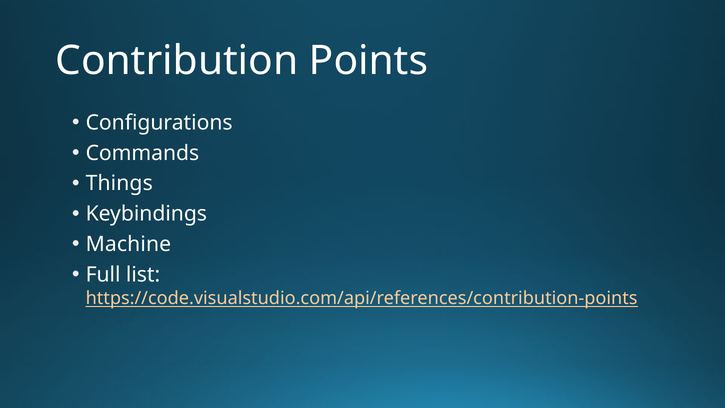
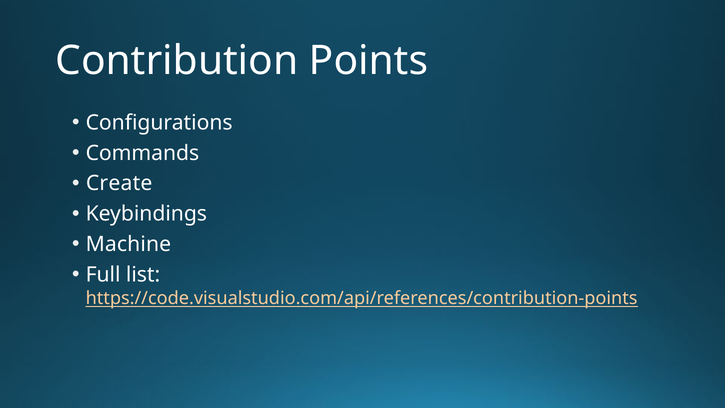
Things: Things -> Create
